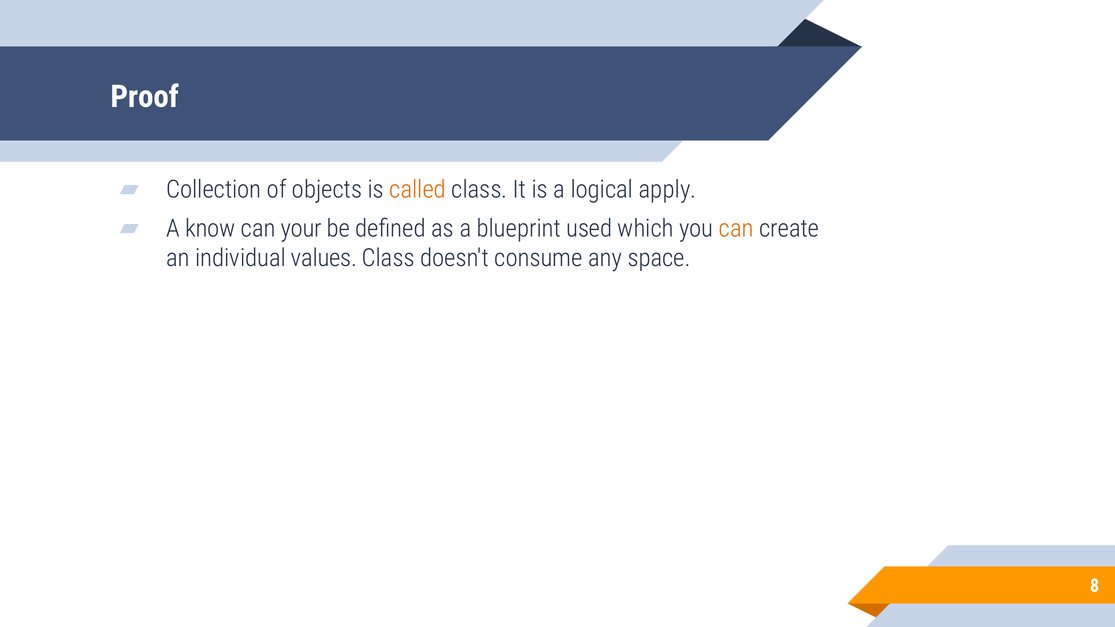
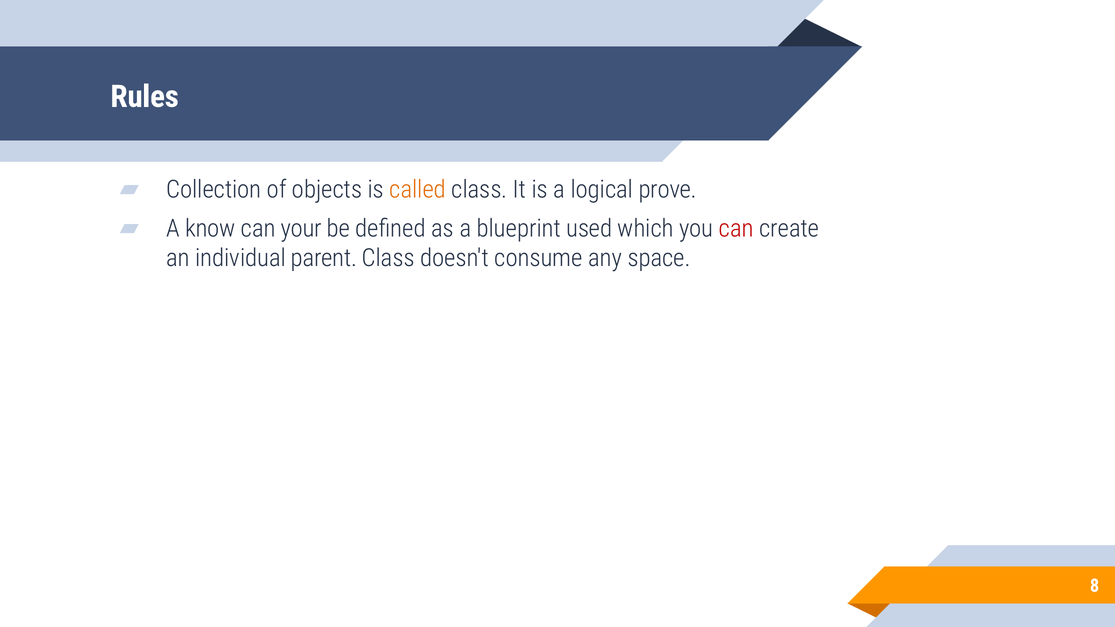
Proof: Proof -> Rules
apply: apply -> prove
can at (736, 229) colour: orange -> red
values: values -> parent
